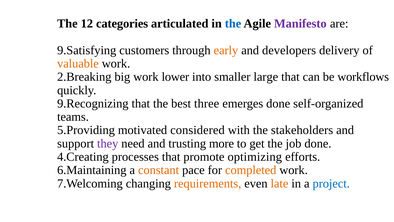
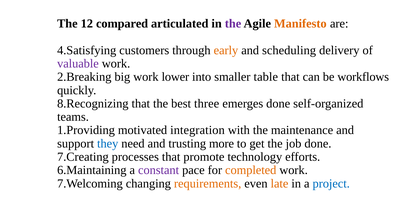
categories: categories -> compared
the at (233, 24) colour: blue -> purple
Manifesto colour: purple -> orange
9.Satisfying: 9.Satisfying -> 4.Satisfying
developers: developers -> scheduling
valuable colour: orange -> purple
large: large -> table
9.Recognizing: 9.Recognizing -> 8.Recognizing
5.Providing: 5.Providing -> 1.Providing
considered: considered -> integration
stakeholders: stakeholders -> maintenance
they colour: purple -> blue
4.Creating: 4.Creating -> 7.Creating
optimizing: optimizing -> technology
constant colour: orange -> purple
